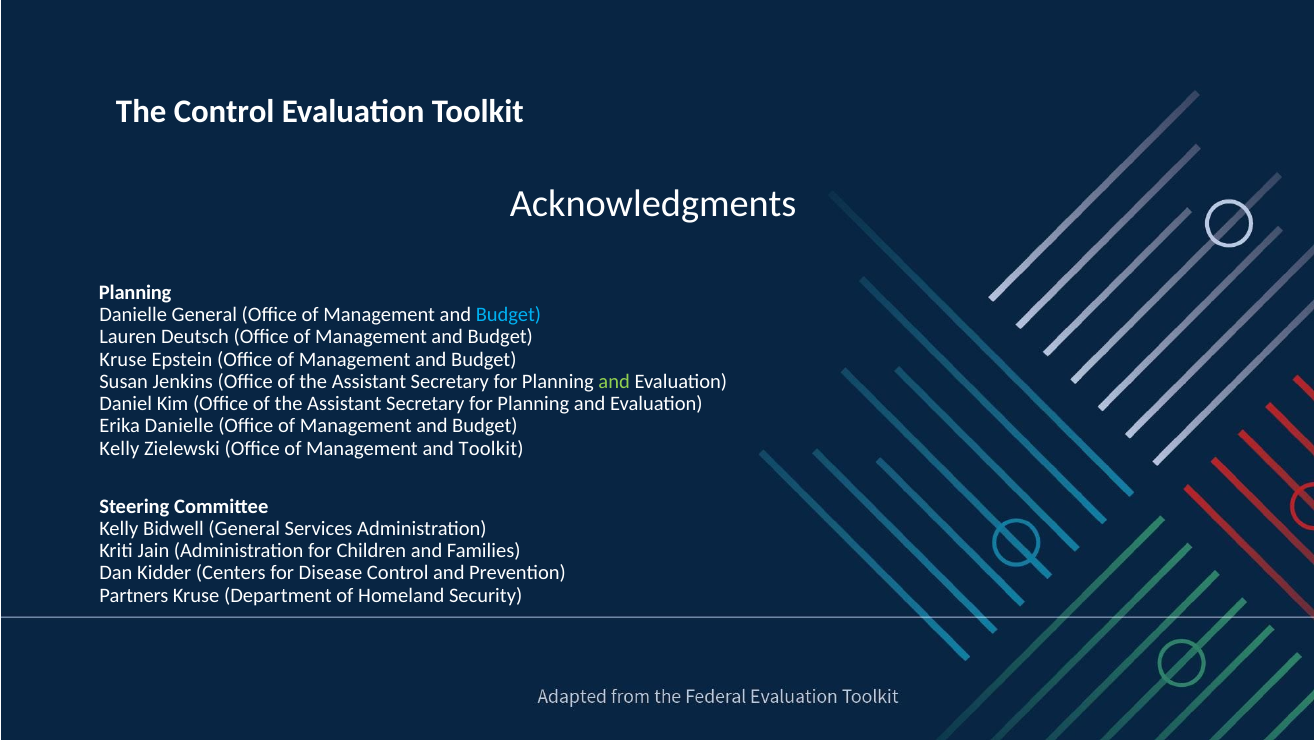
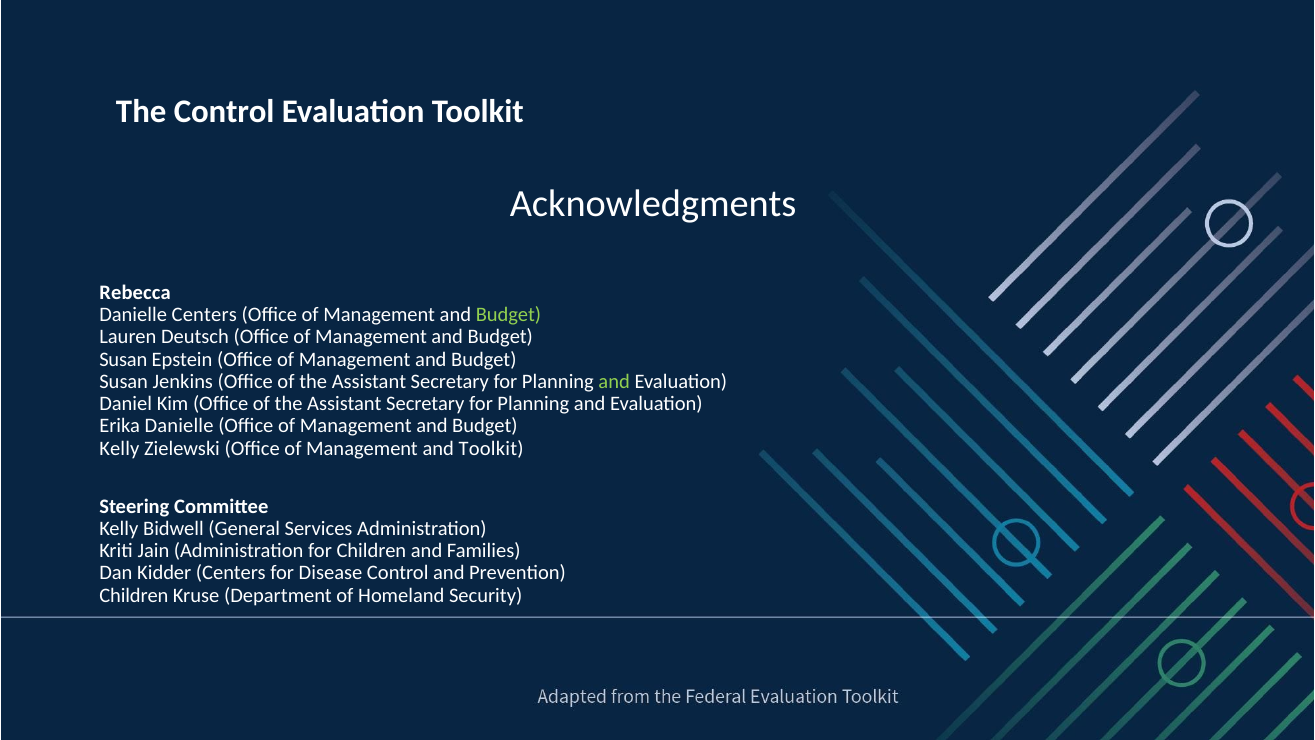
Planning at (135, 293): Planning -> Rebecca
Danielle General: General -> Centers
Budget at (508, 315) colour: light blue -> light green
Kruse at (123, 359): Kruse -> Susan
Partners at (134, 595): Partners -> Children
